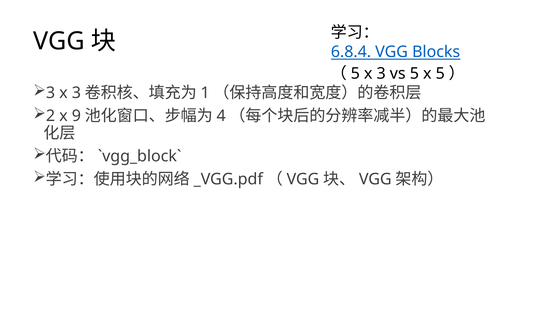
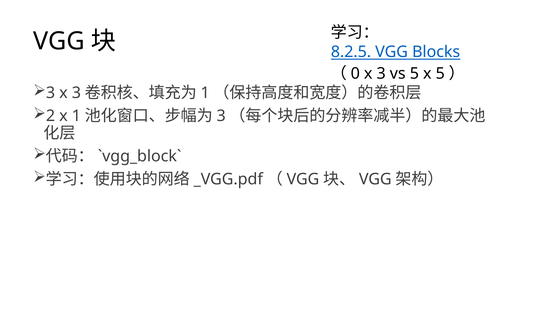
6.8.4: 6.8.4 -> 8.2.5
5 at (355, 74): 5 -> 0
x 9: 9 -> 1
4 at (221, 116): 4 -> 3
